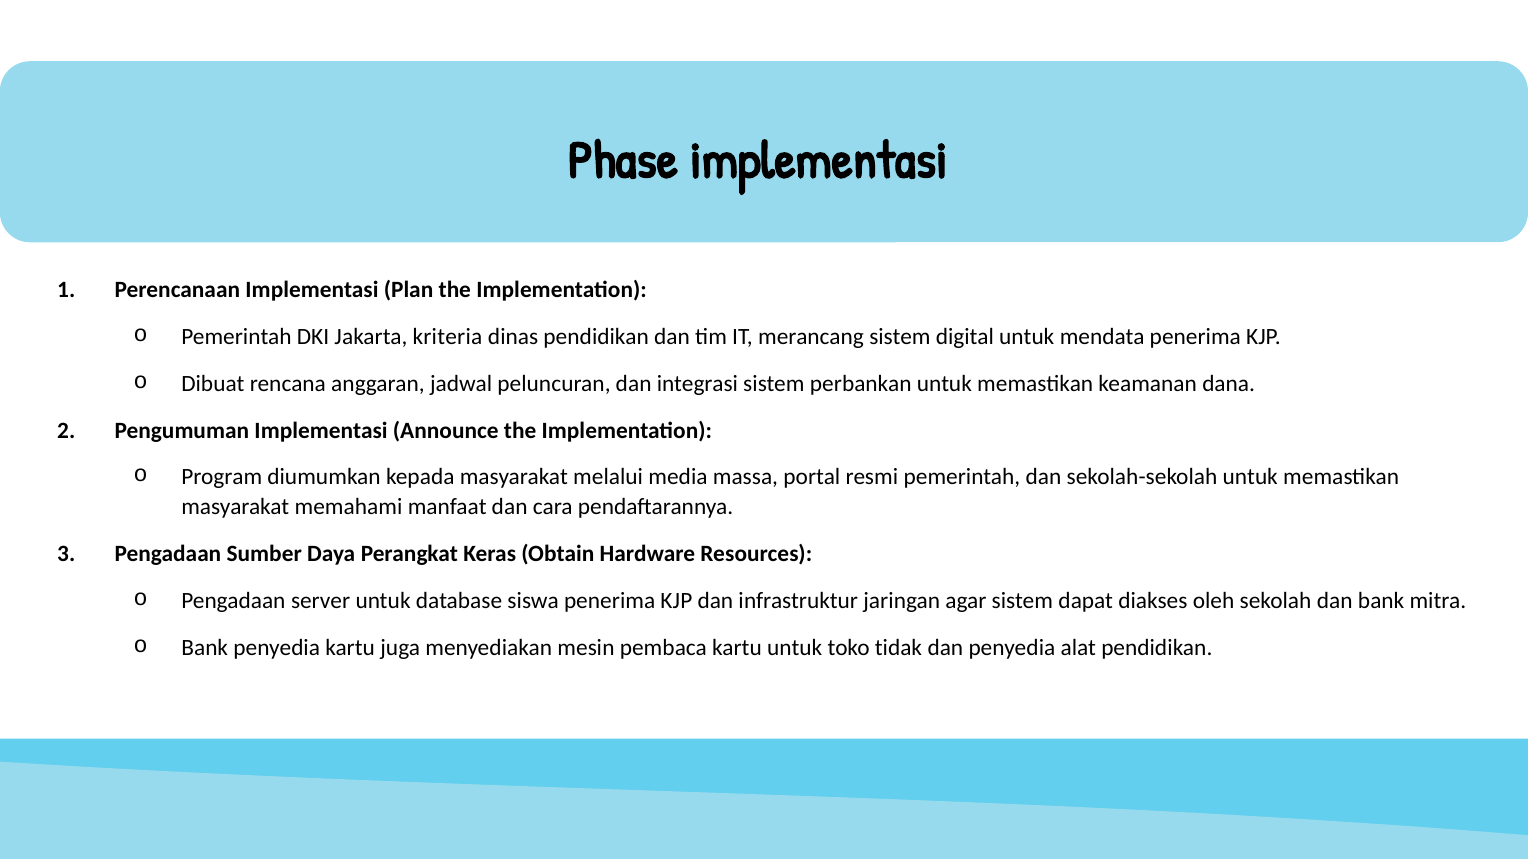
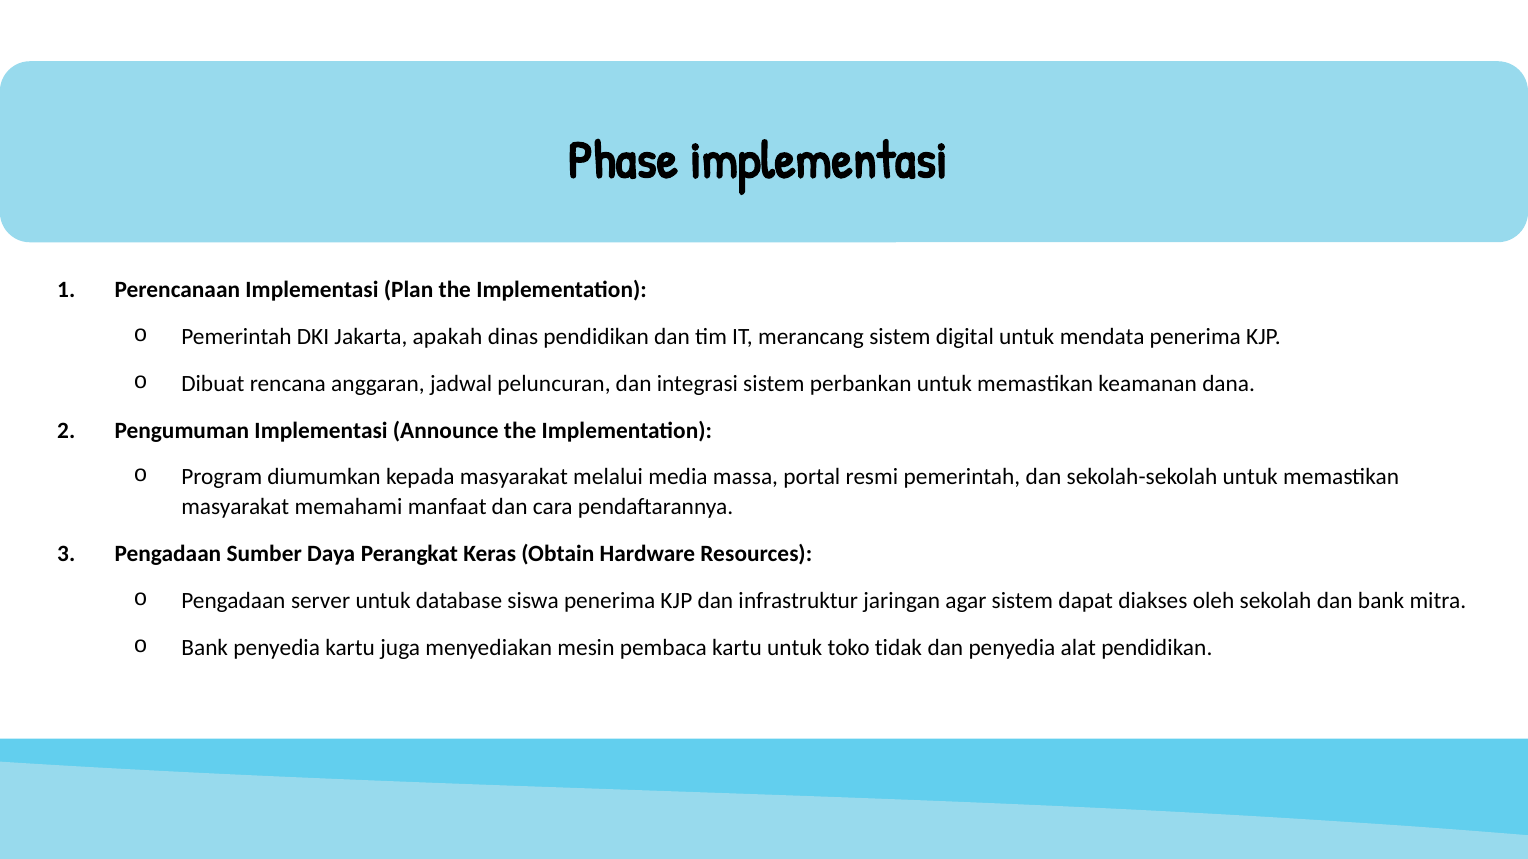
kriteria: kriteria -> apakah
